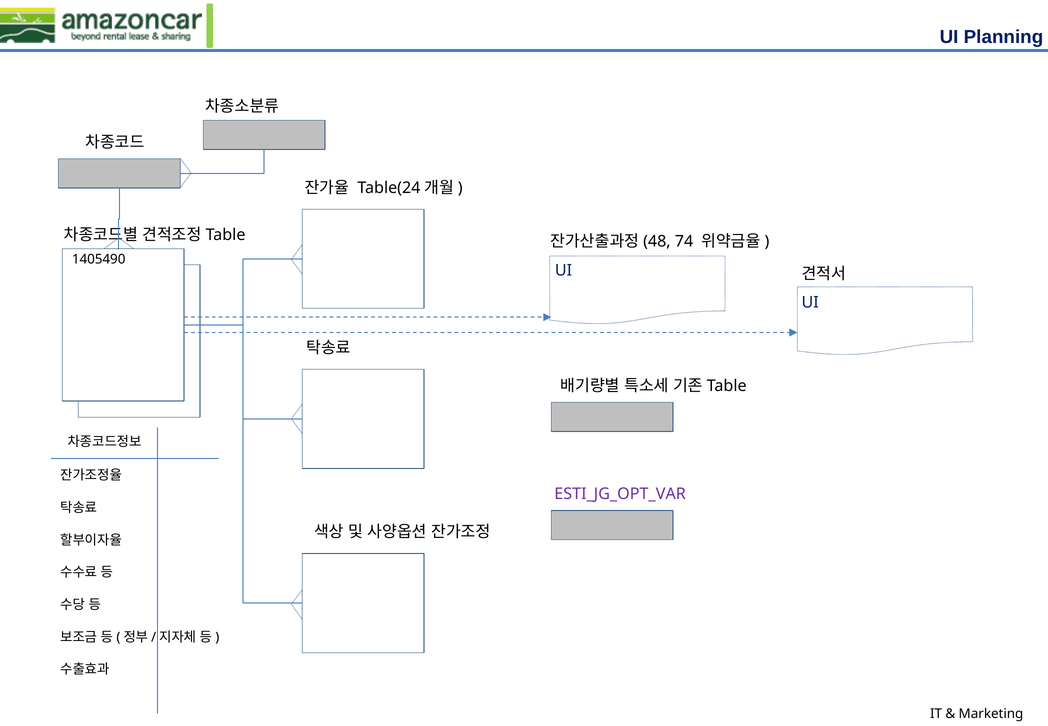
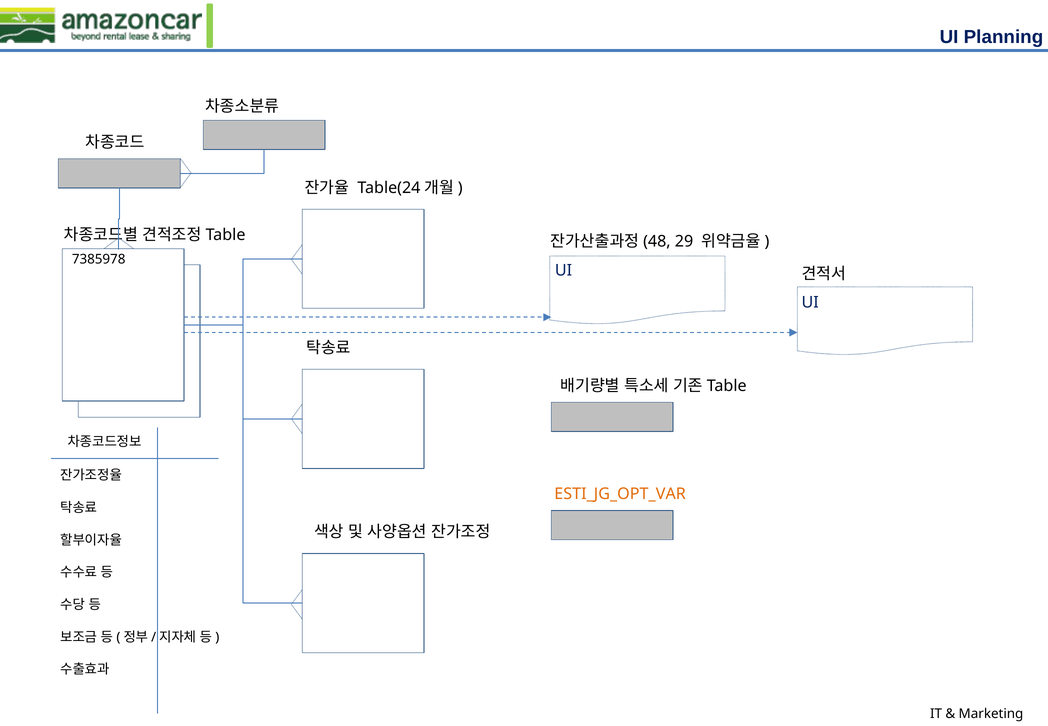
74: 74 -> 29
1405490: 1405490 -> 7385978
ESTI_JG_OPT_VAR colour: purple -> orange
